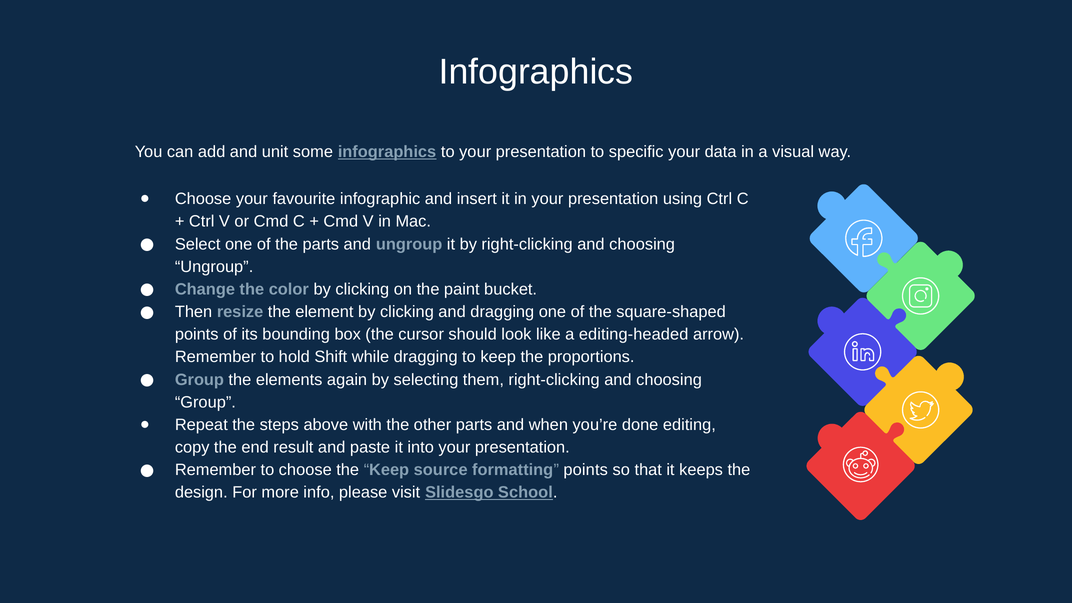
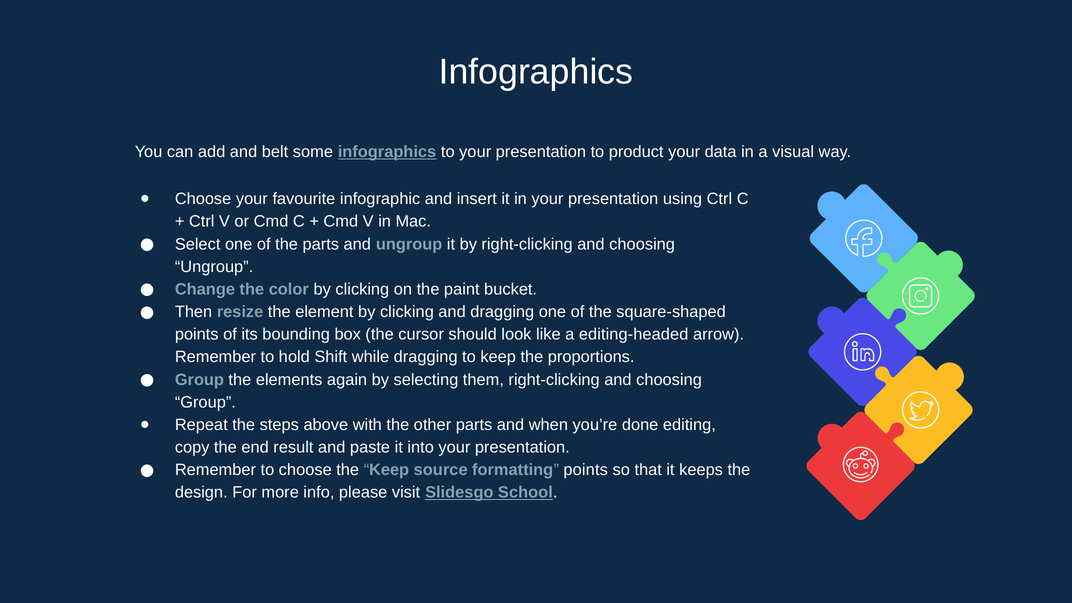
unit: unit -> belt
specific: specific -> product
